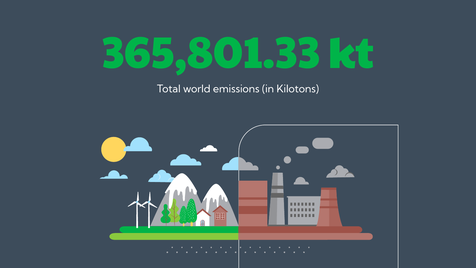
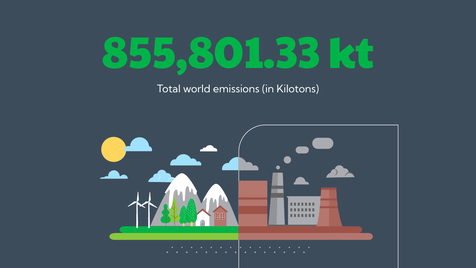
365,801.33: 365,801.33 -> 855,801.33
